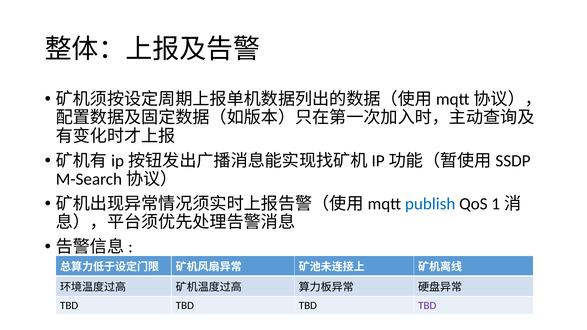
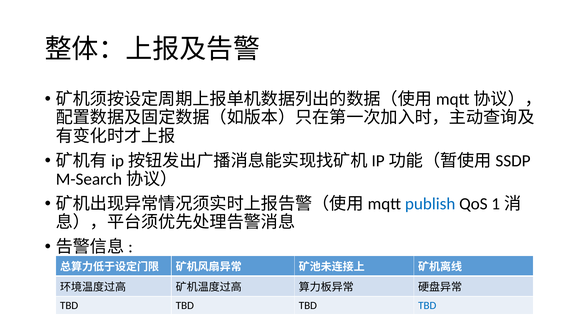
TBD at (427, 306) colour: purple -> blue
